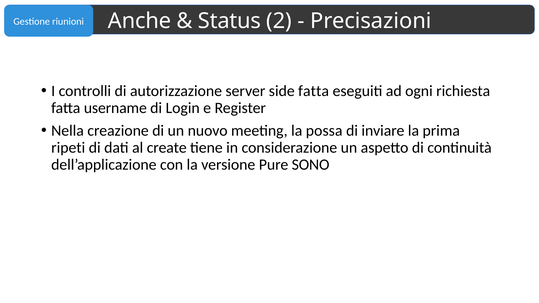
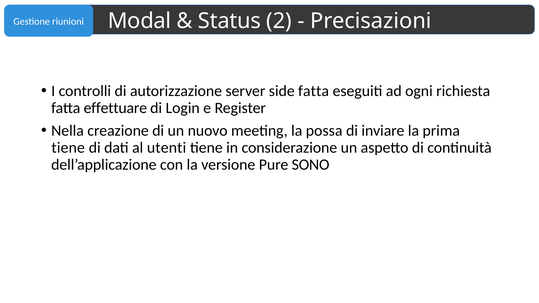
Anche: Anche -> Modal
username: username -> effettuare
ripeti at (68, 148): ripeti -> tiene
create: create -> utenti
